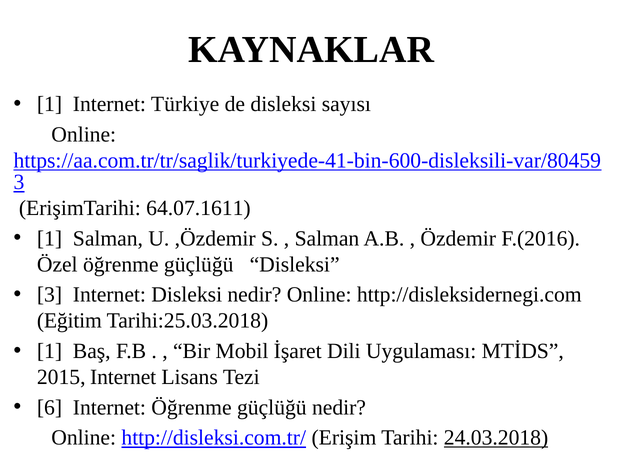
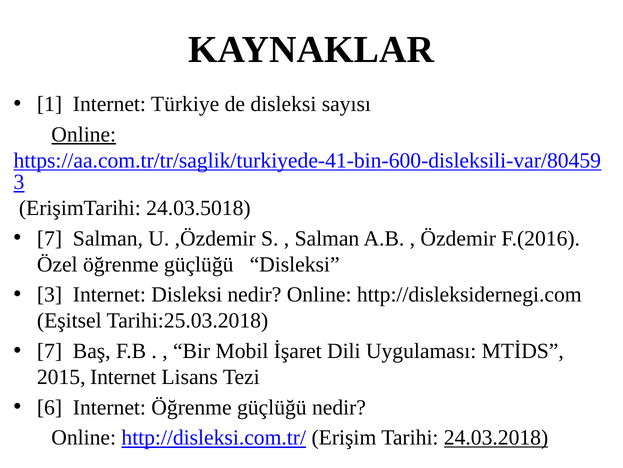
Online at (84, 134) underline: none -> present
64.07.1611: 64.07.1611 -> 24.03.5018
1 at (50, 238): 1 -> 7
Eğitim: Eğitim -> Eşitsel
1 at (50, 351): 1 -> 7
